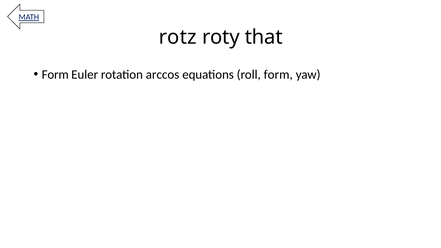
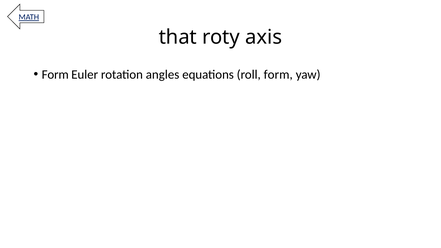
rotz: rotz -> that
that: that -> axis
arccos: arccos -> angles
